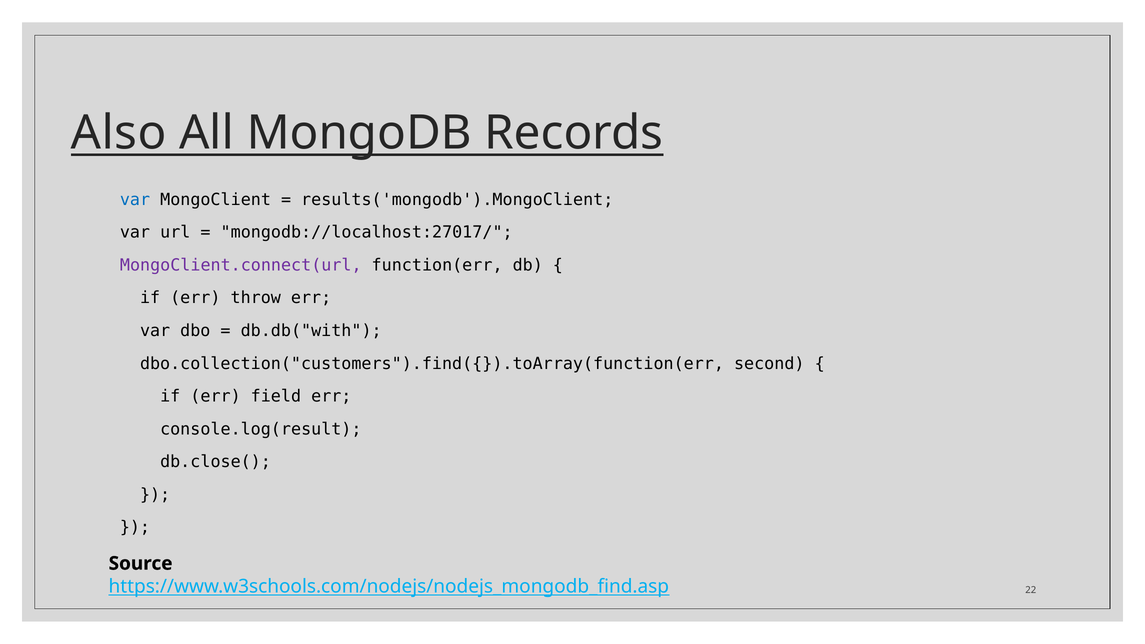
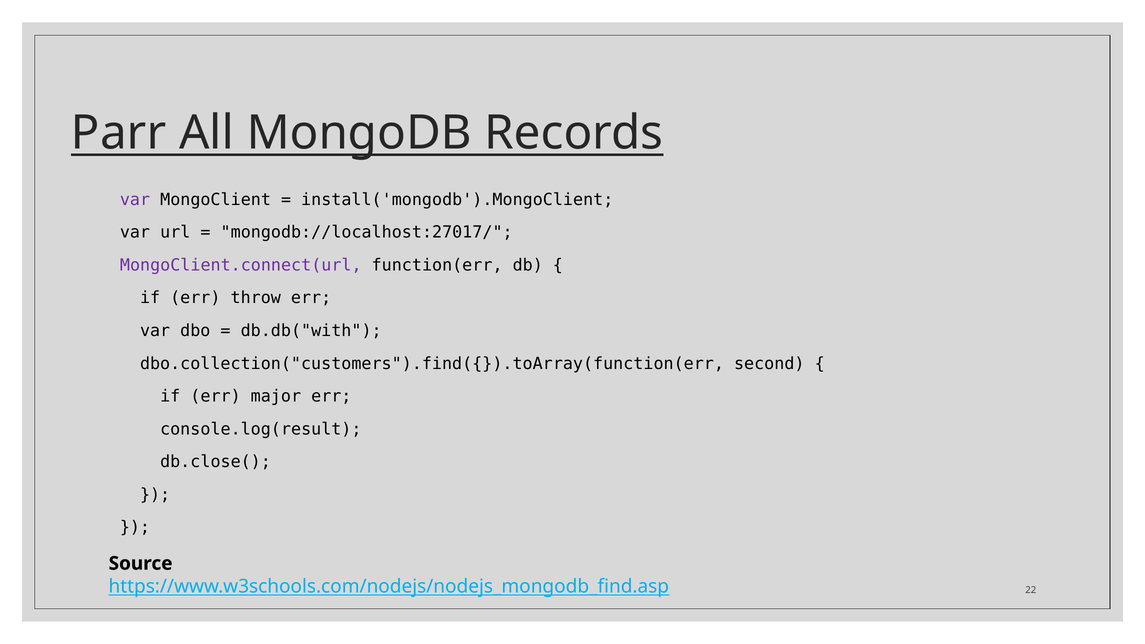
Also: Also -> Parr
var at (135, 200) colour: blue -> purple
results('mongodb').MongoClient: results('mongodb').MongoClient -> install('mongodb').MongoClient
field: field -> major
